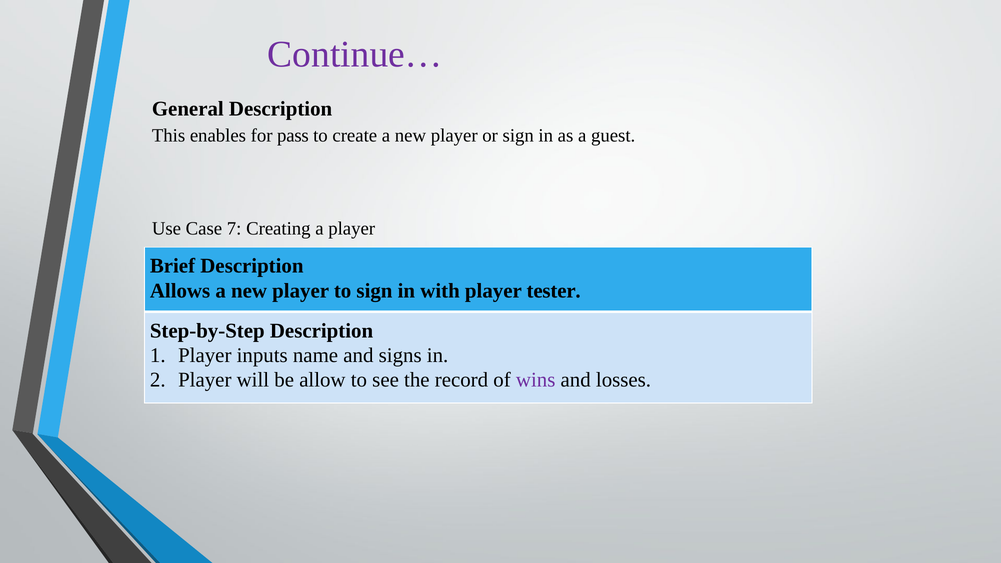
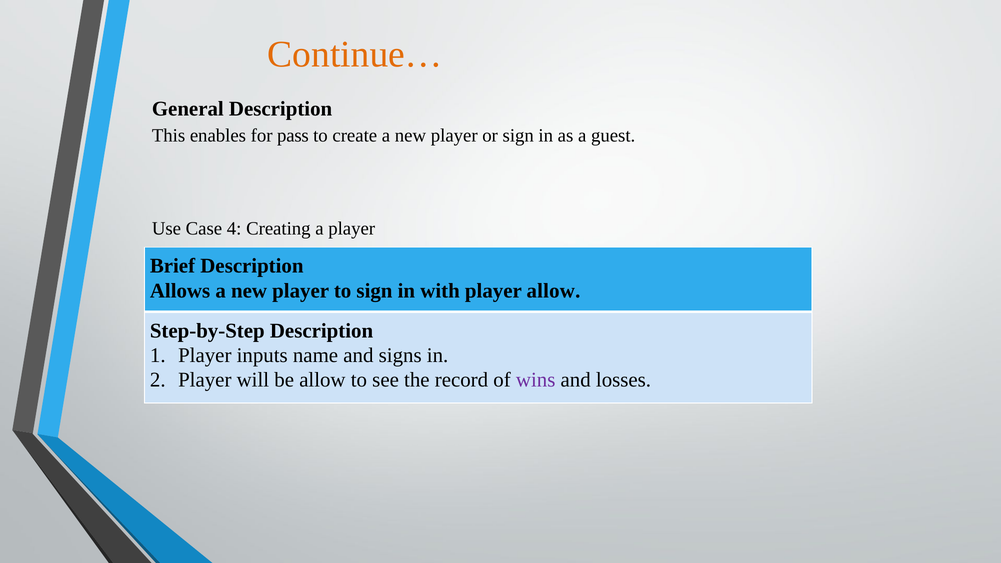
Continue… colour: purple -> orange
7: 7 -> 4
player tester: tester -> allow
